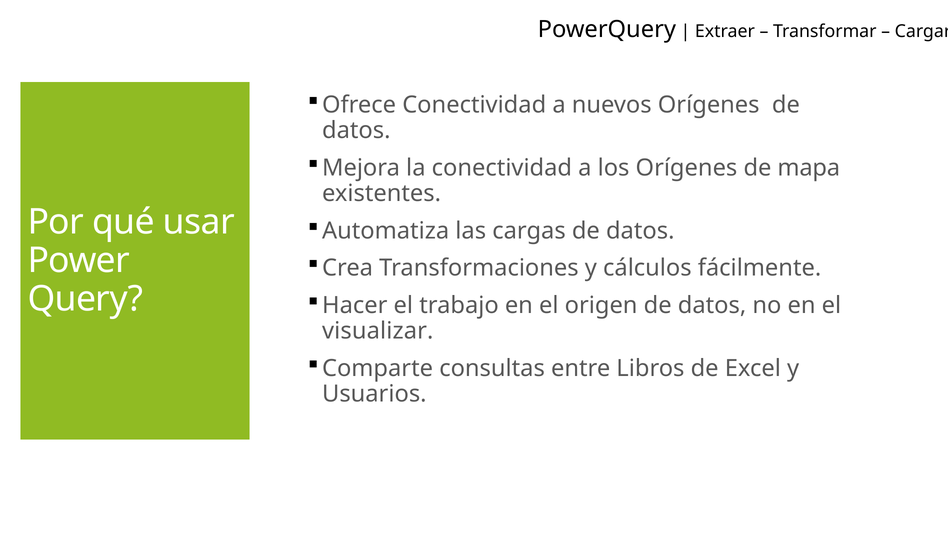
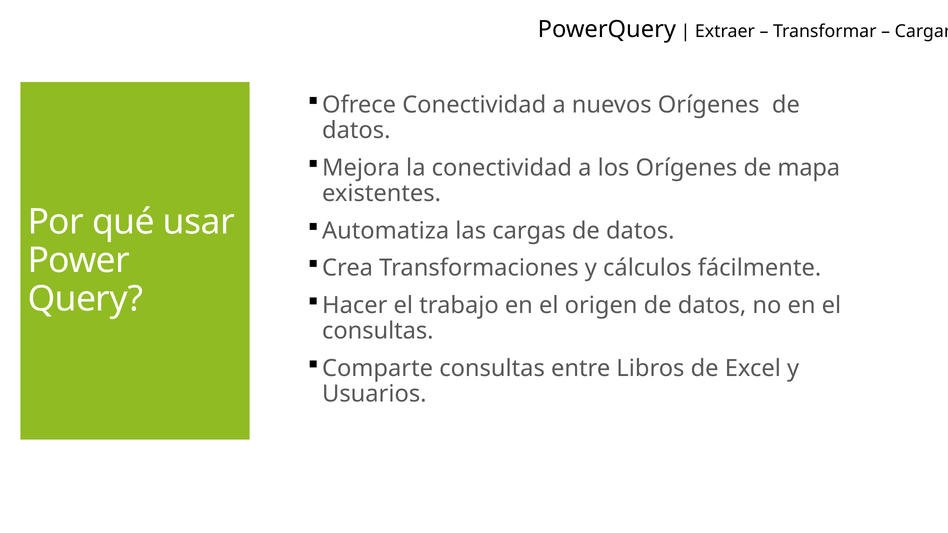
visualizar at (378, 331): visualizar -> consultas
